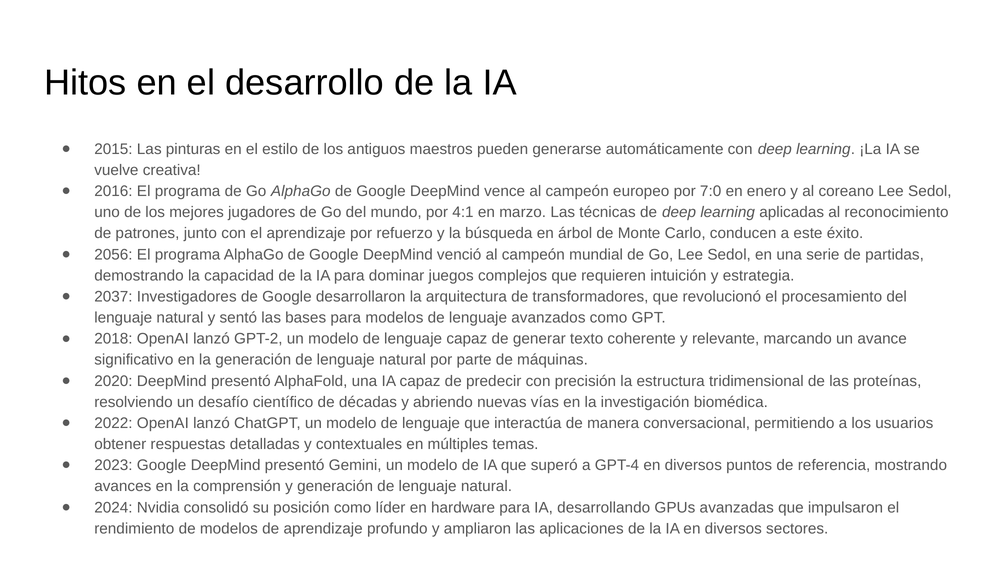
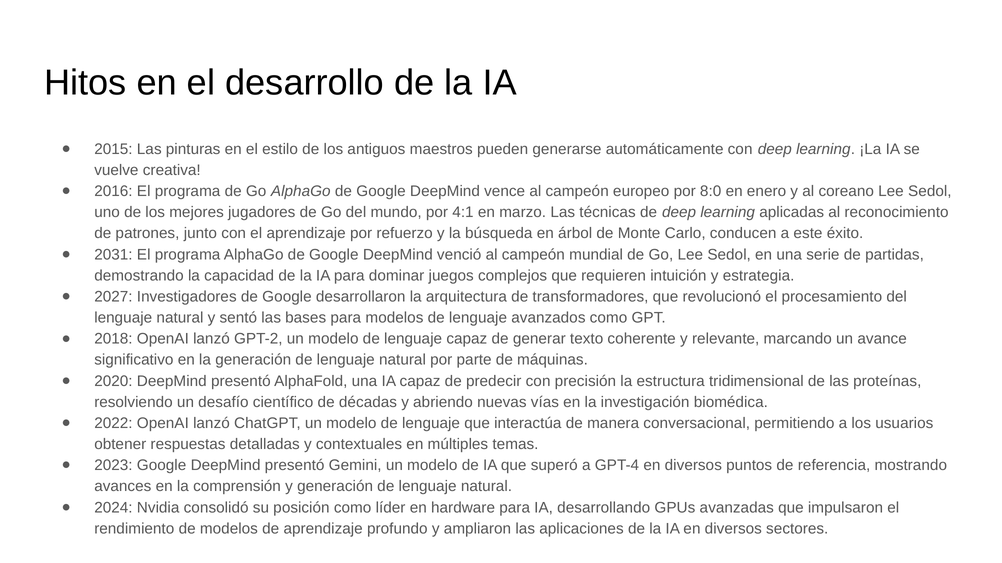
7:0: 7:0 -> 8:0
2056: 2056 -> 2031
2037: 2037 -> 2027
